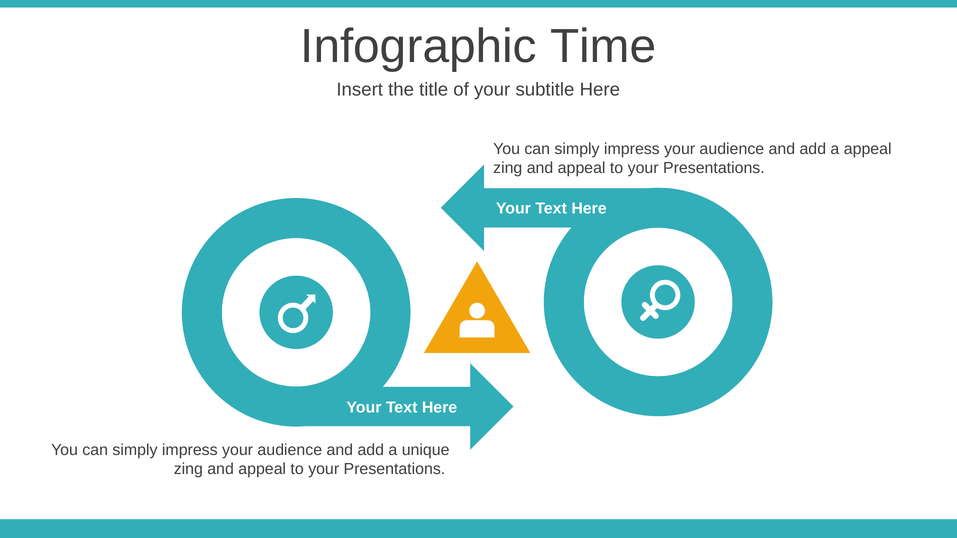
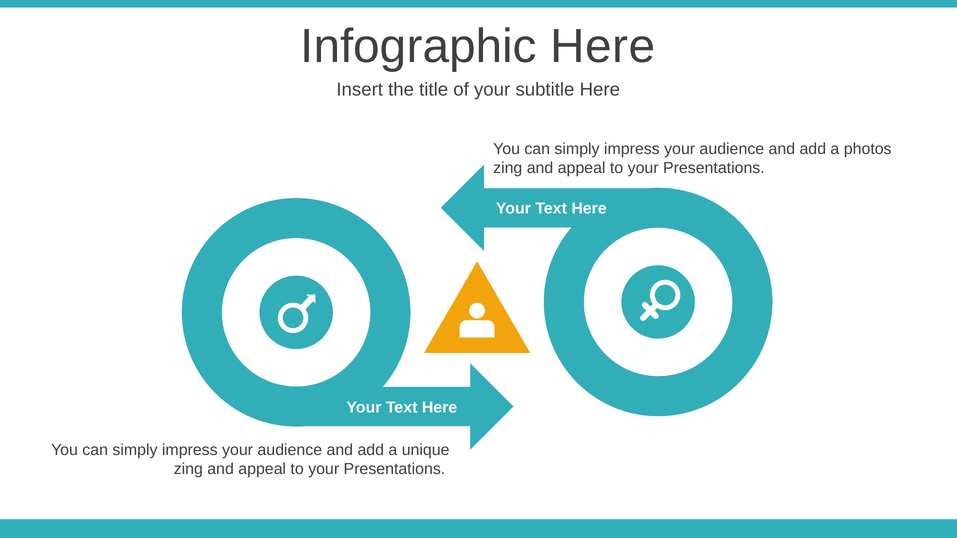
Infographic Time: Time -> Here
a appeal: appeal -> photos
